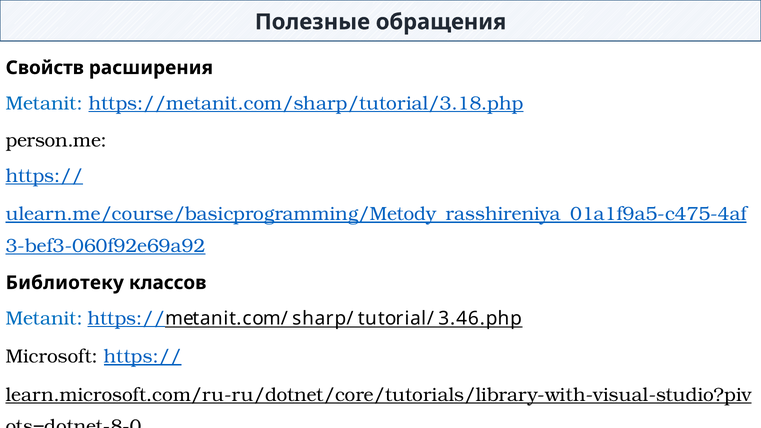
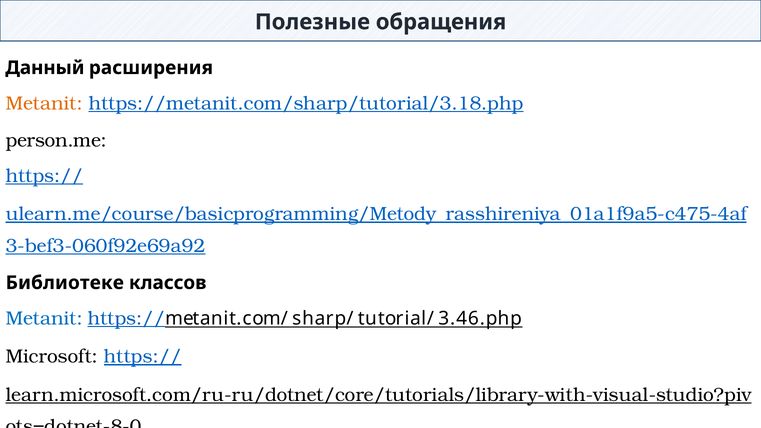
Свойств: Свойств -> Данный
Metanit at (44, 103) colour: blue -> orange
Библиотеку: Библиотеку -> Библиотеке
